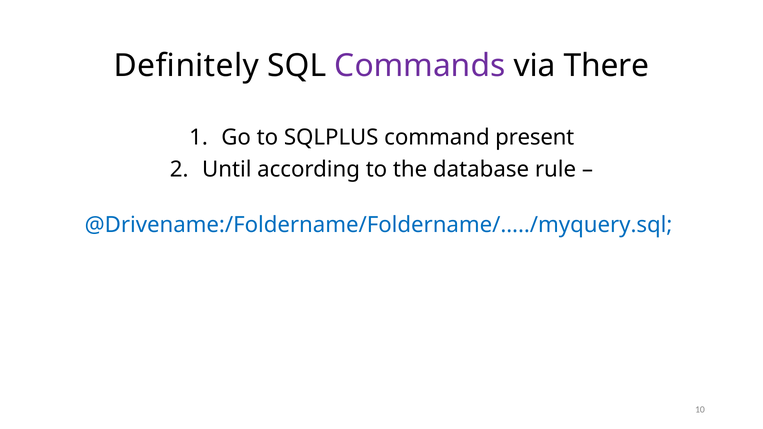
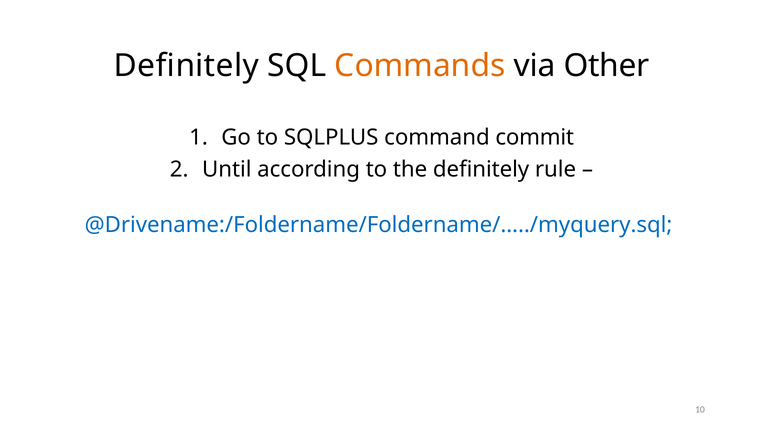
Commands colour: purple -> orange
There: There -> Other
present: present -> commit
the database: database -> definitely
